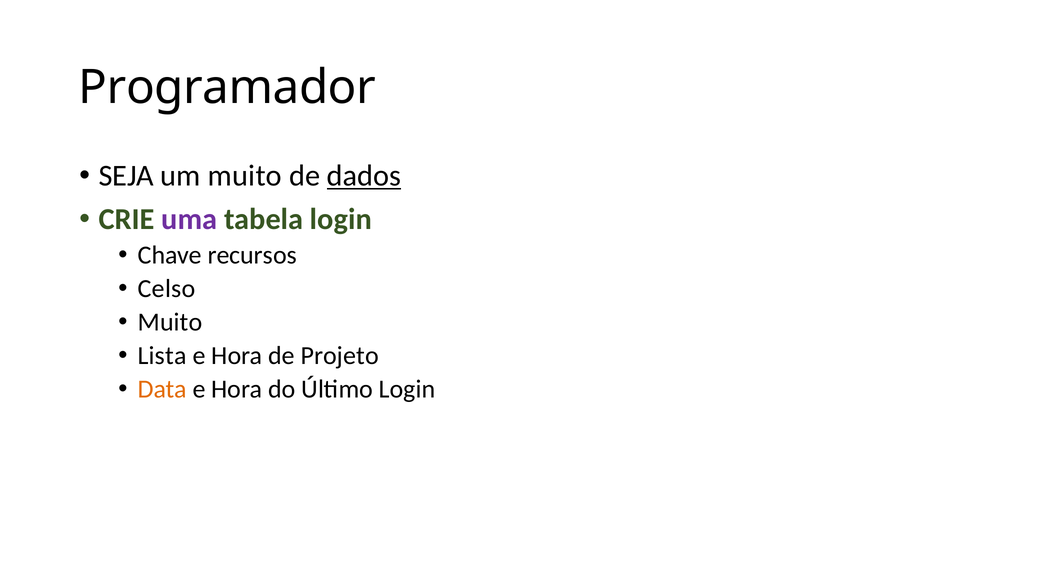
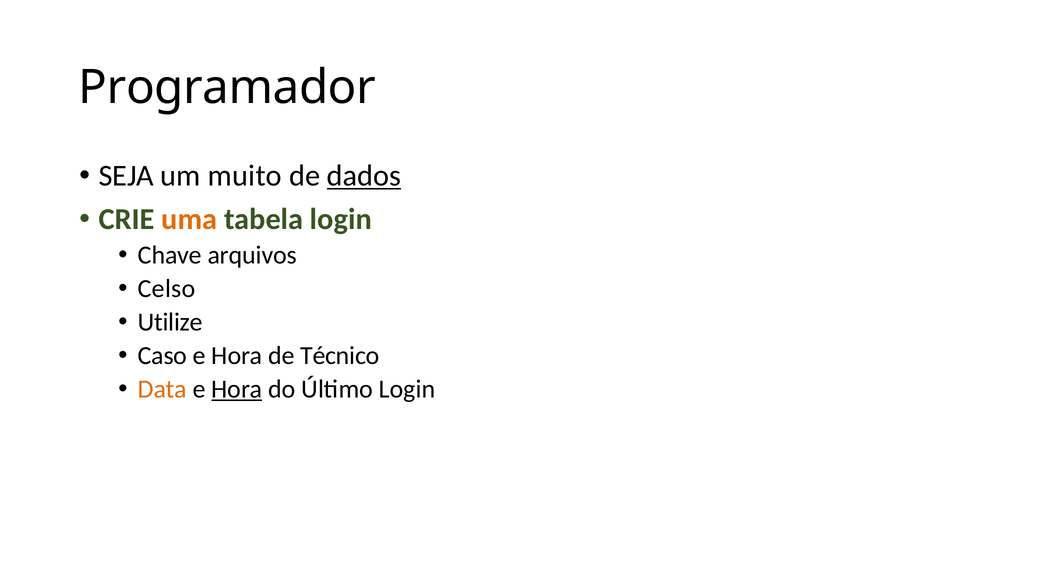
uma colour: purple -> orange
recursos: recursos -> arquivos
Muito at (170, 322): Muito -> Utilize
Lista: Lista -> Caso
Projeto: Projeto -> Técnico
Hora at (237, 389) underline: none -> present
